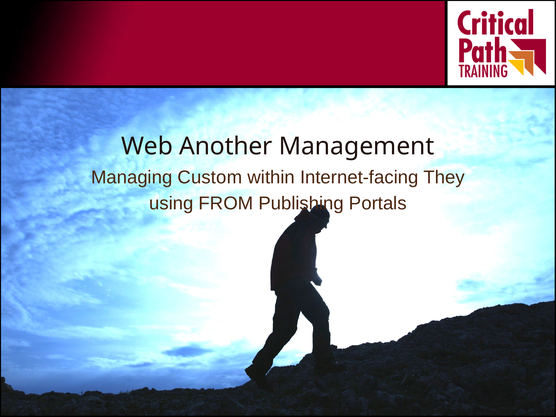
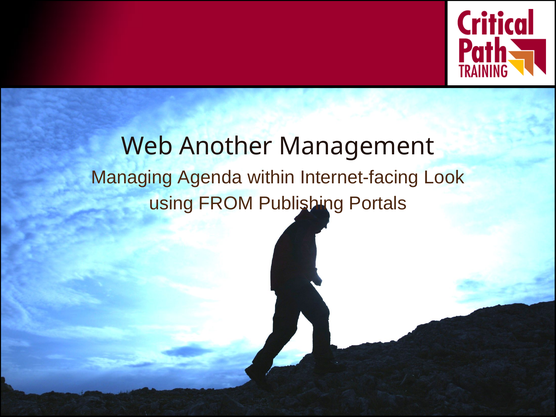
Custom: Custom -> Agenda
They: They -> Look
